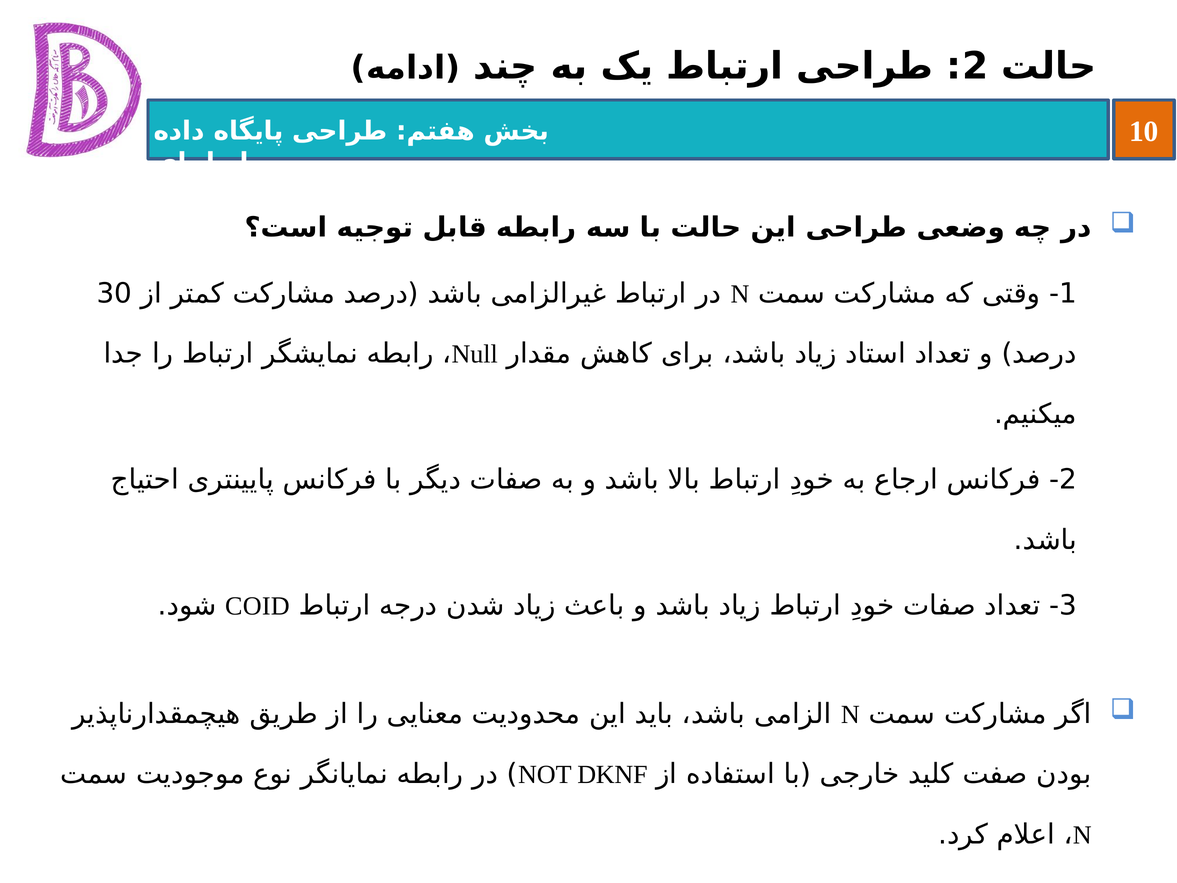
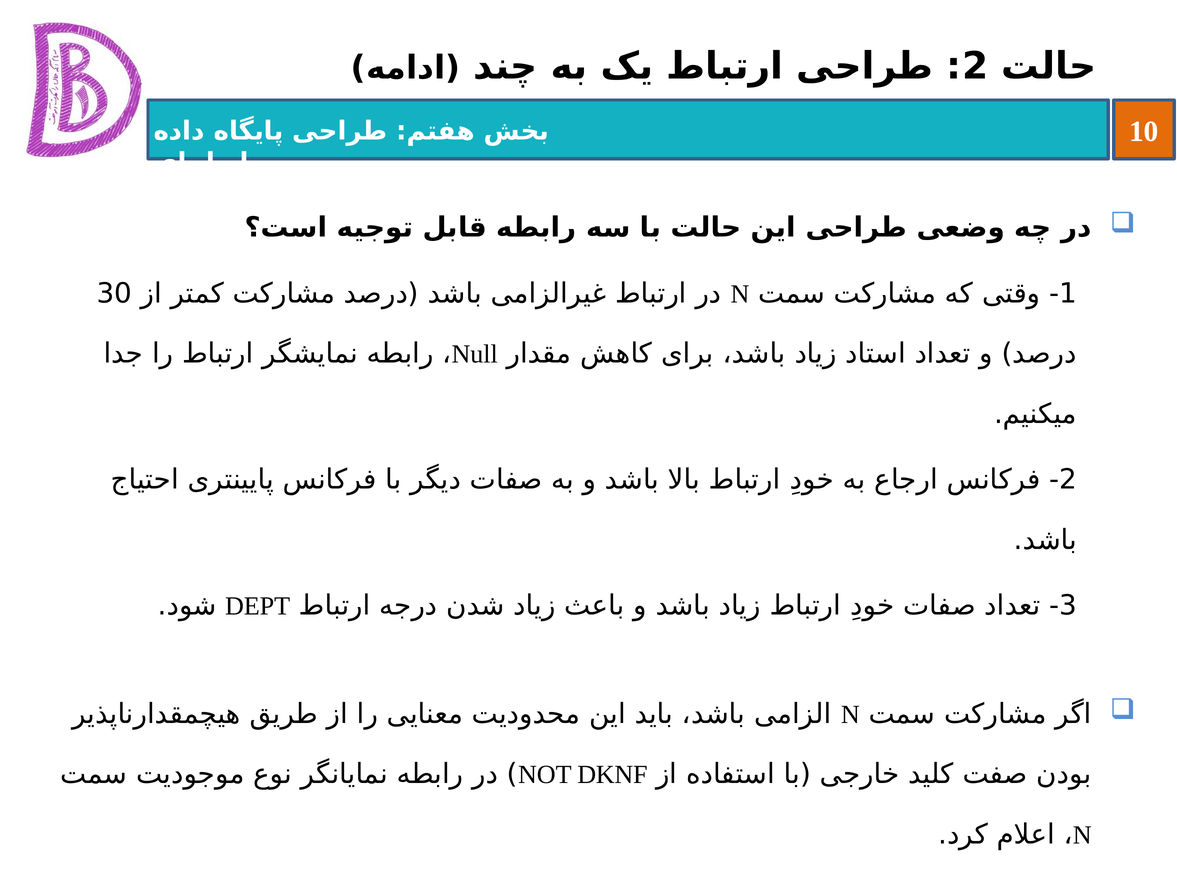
COID: COID -> DEPT
